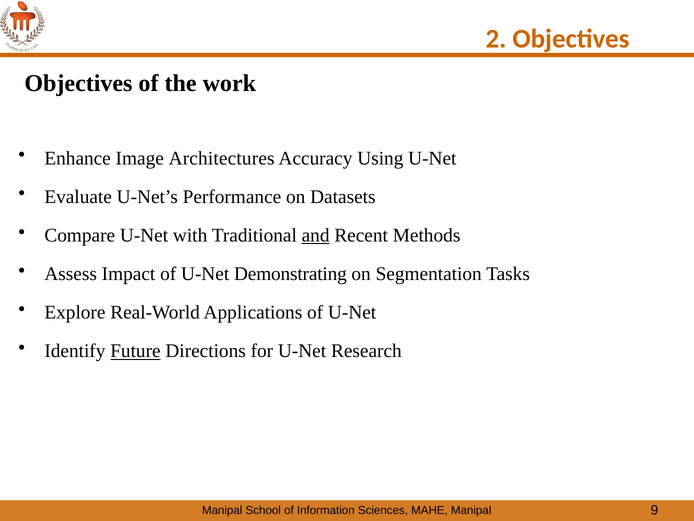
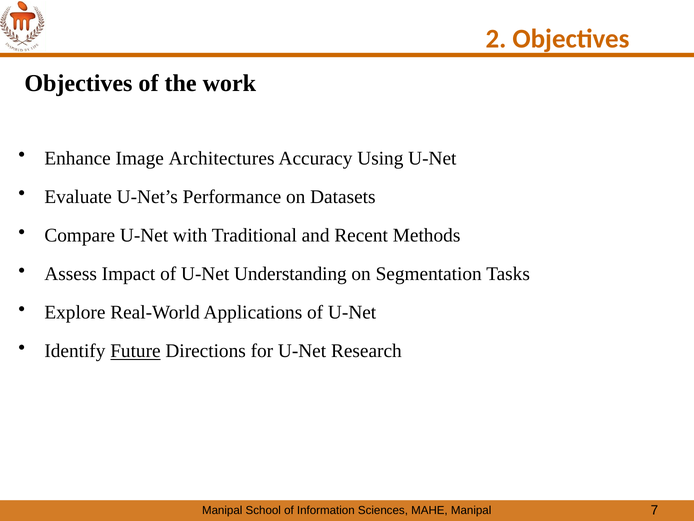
and underline: present -> none
Demonstrating: Demonstrating -> Understanding
9: 9 -> 7
